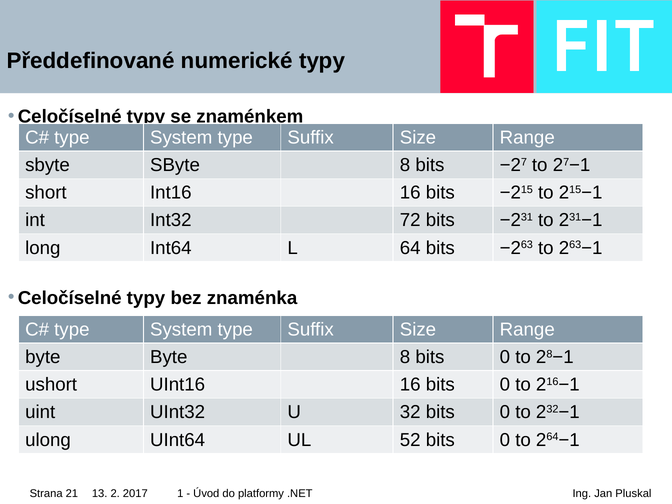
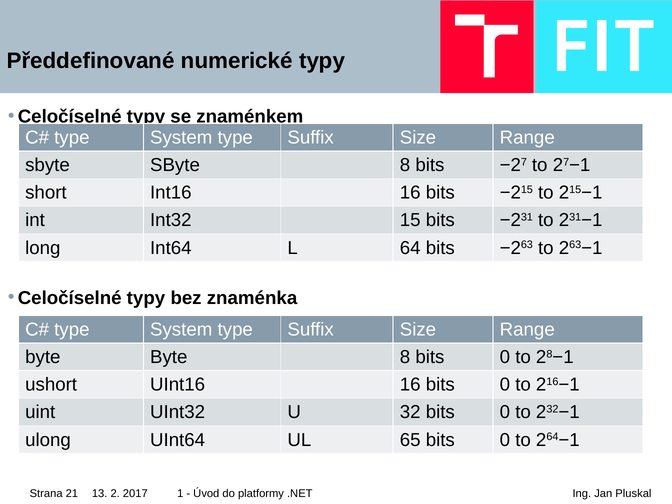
72: 72 -> 15
52: 52 -> 65
